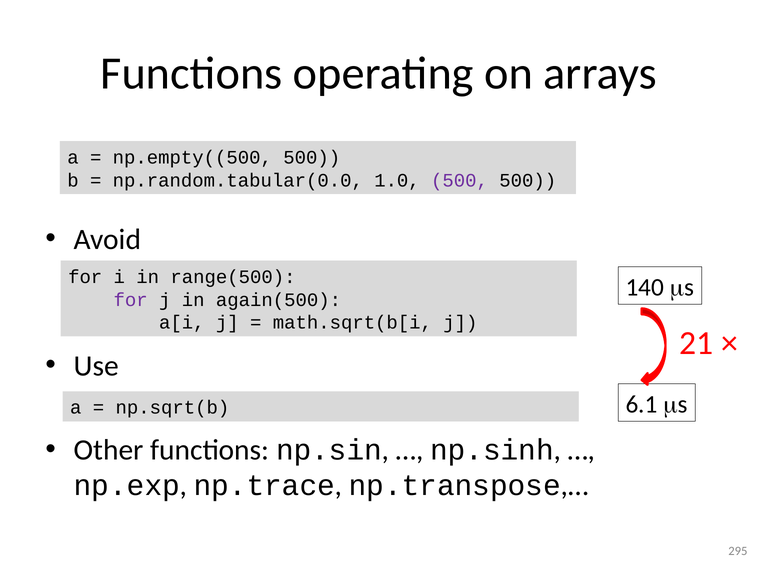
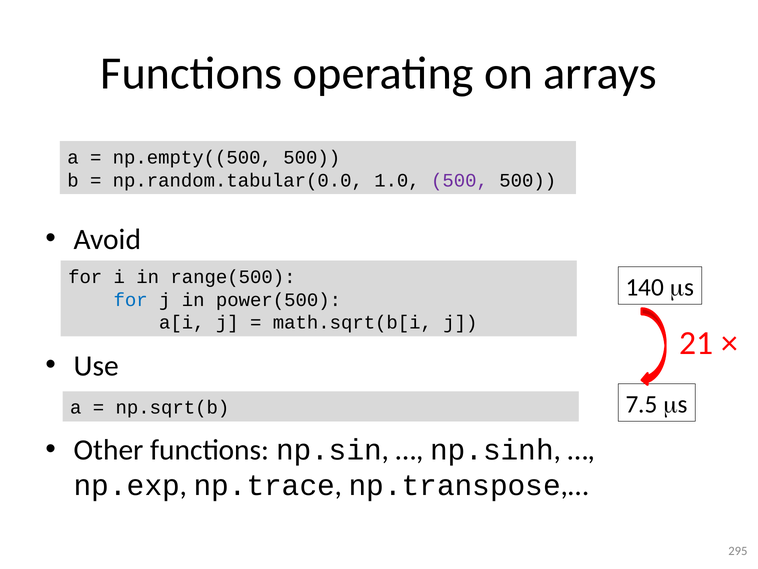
for at (131, 300) colour: purple -> blue
again(500: again(500 -> power(500
6.1: 6.1 -> 7.5
